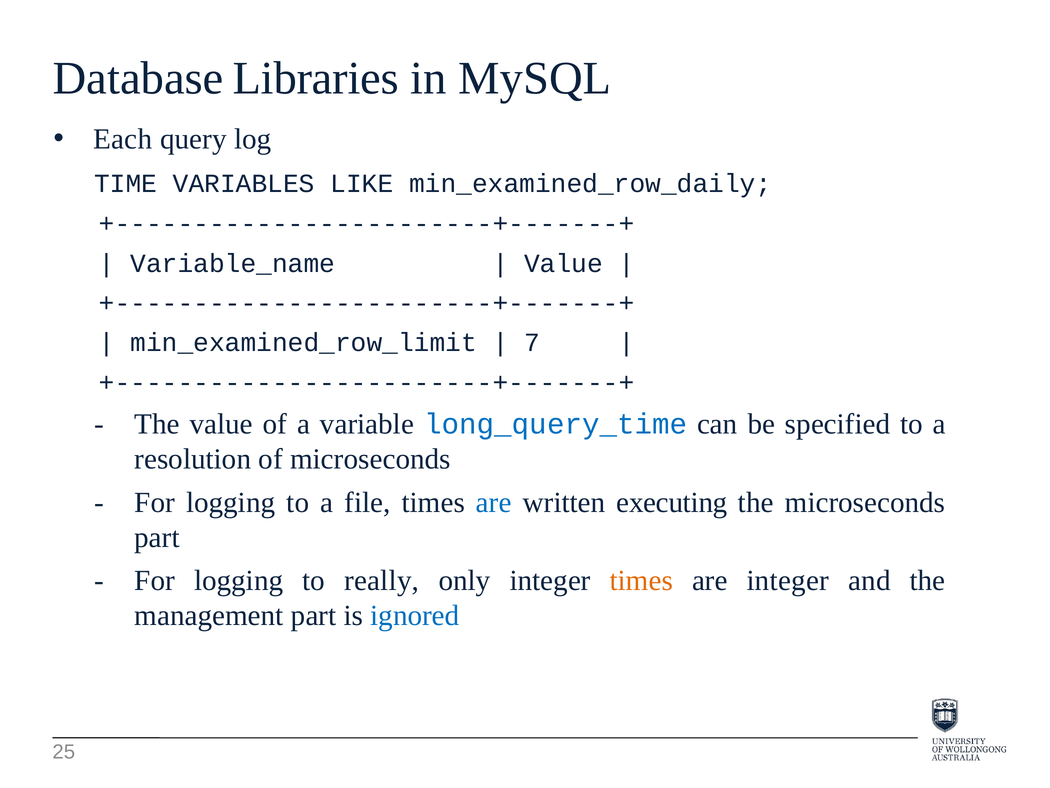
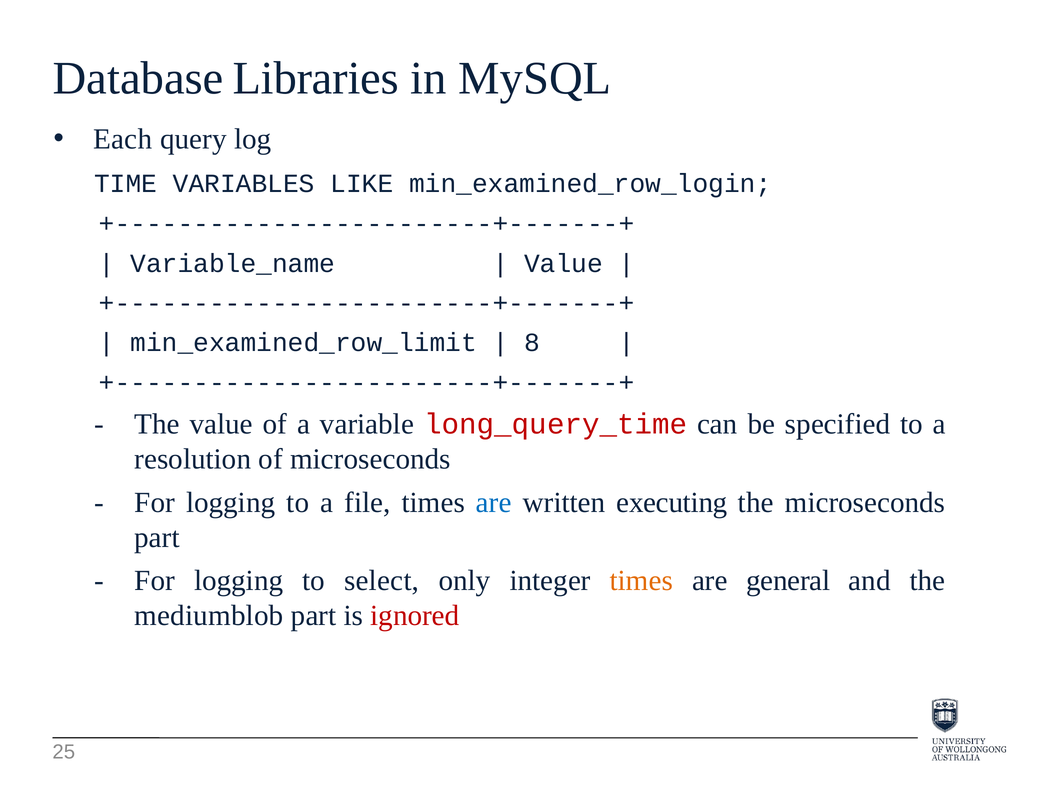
min_examined_row_daily: min_examined_row_daily -> min_examined_row_login
7: 7 -> 8
long_query_time colour: blue -> red
really: really -> select
are integer: integer -> general
management: management -> mediumblob
ignored colour: blue -> red
